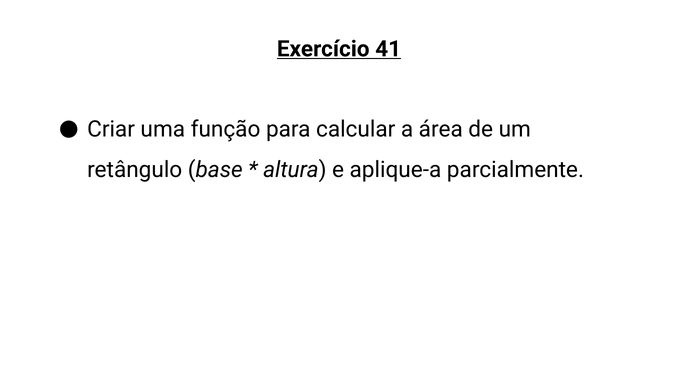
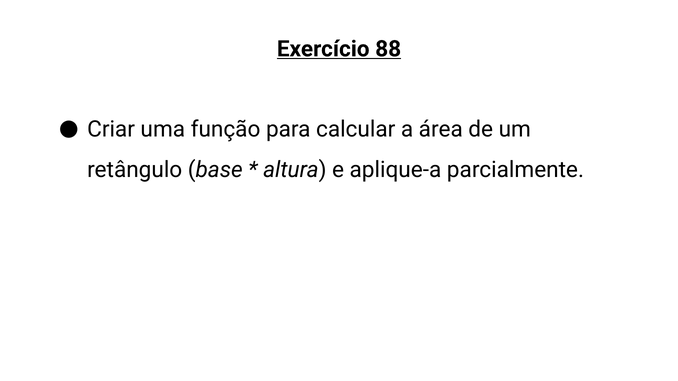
41: 41 -> 88
